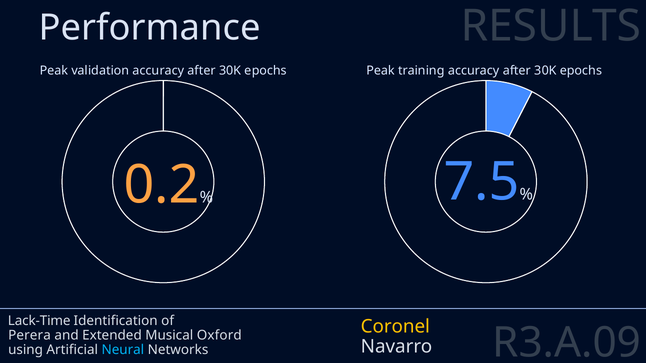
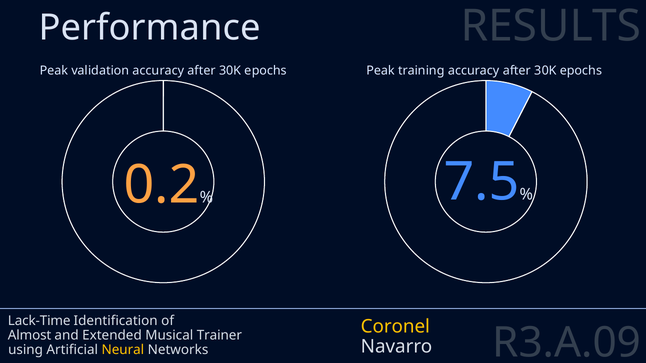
Perera: Perera -> Almost
Oxford: Oxford -> Trainer
Neural colour: light blue -> yellow
